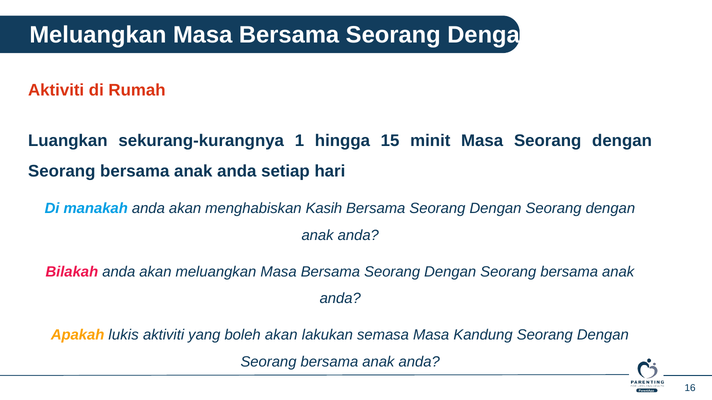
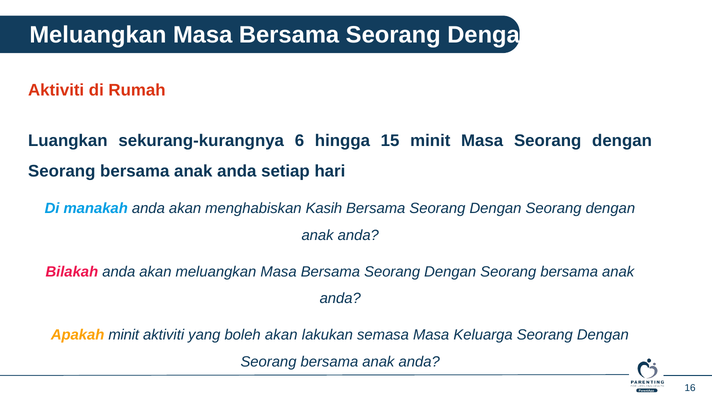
1: 1 -> 6
Apakah lukis: lukis -> minit
Kandung: Kandung -> Keluarga
